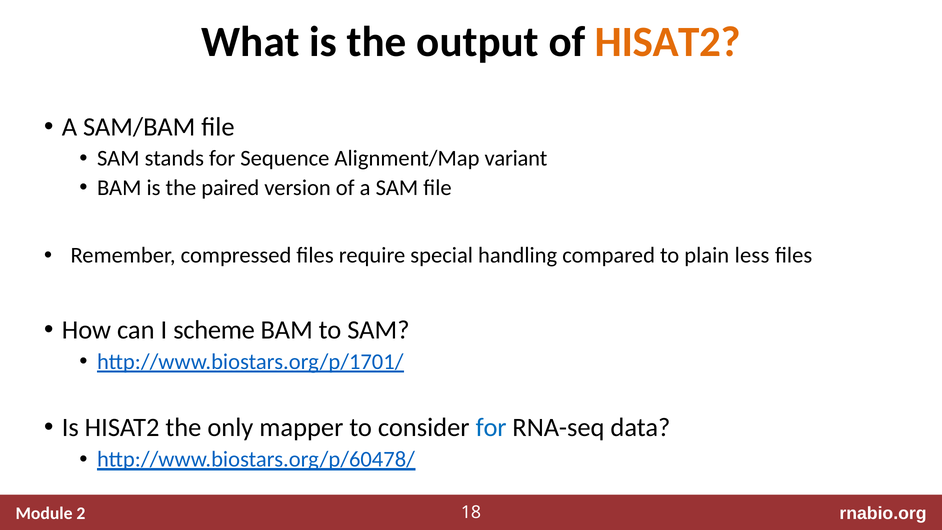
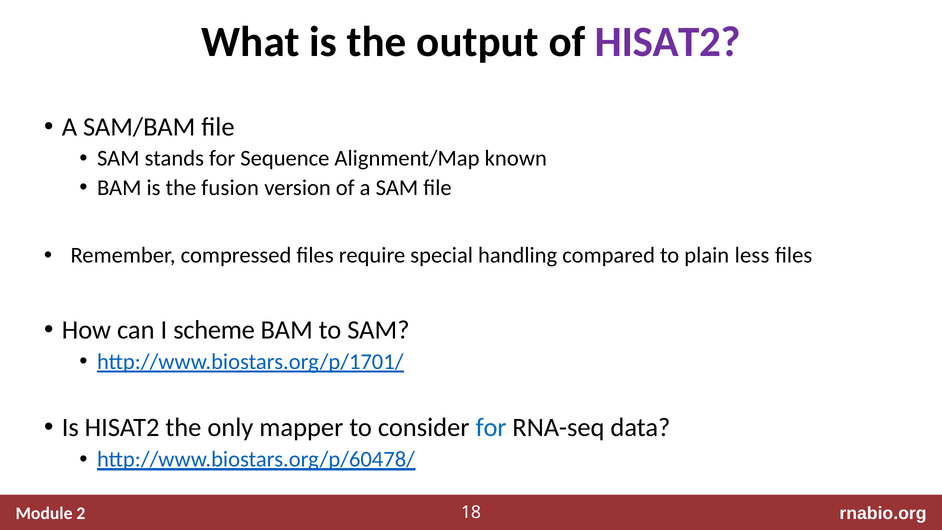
HISAT2 at (668, 42) colour: orange -> purple
variant: variant -> known
paired: paired -> fusion
